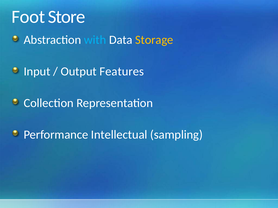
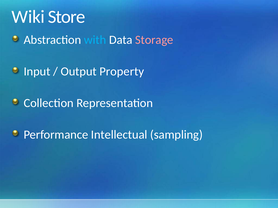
Foot: Foot -> Wiki
Storage colour: yellow -> pink
Features: Features -> Property
